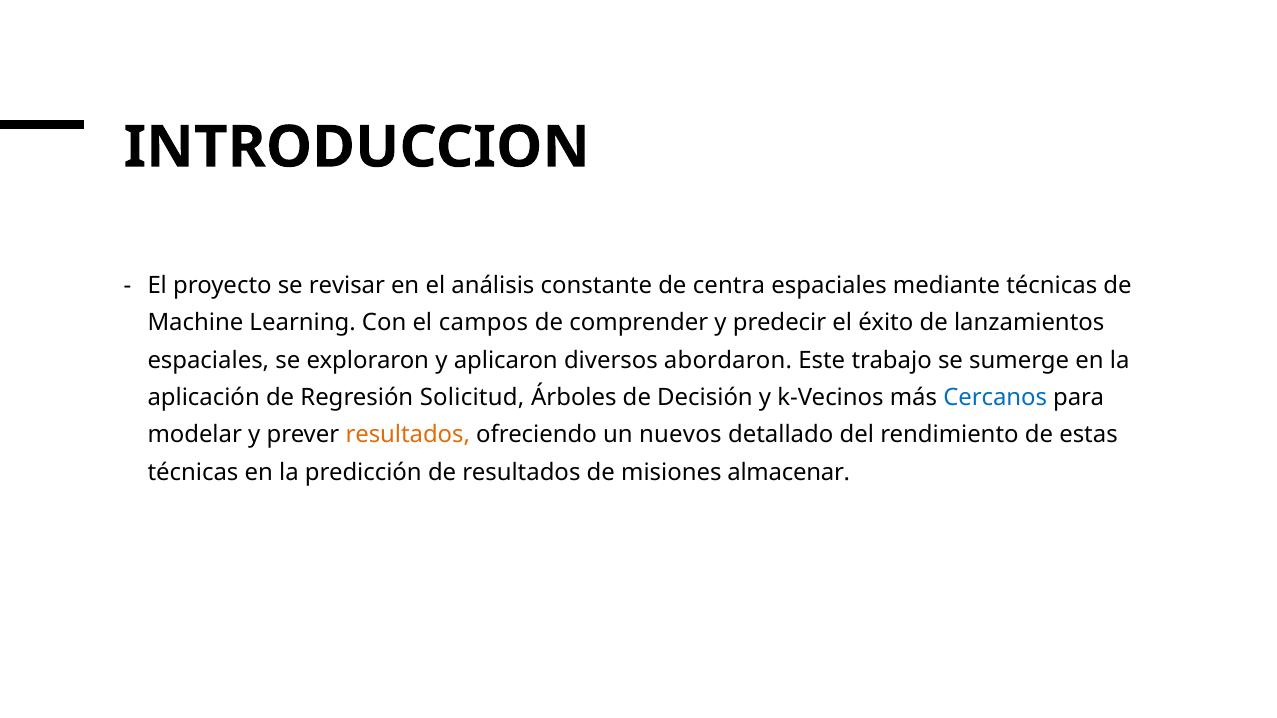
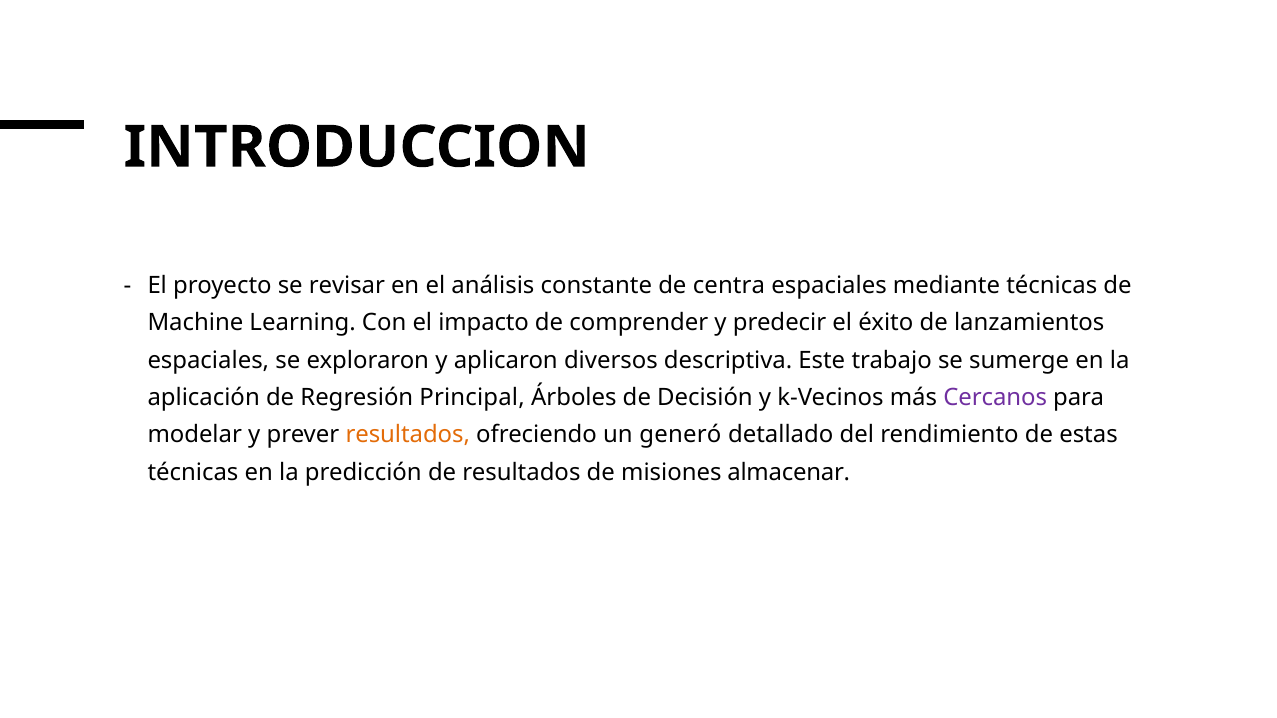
campos: campos -> impacto
abordaron: abordaron -> descriptiva
Solicitud: Solicitud -> Principal
Cercanos colour: blue -> purple
nuevos: nuevos -> generó
